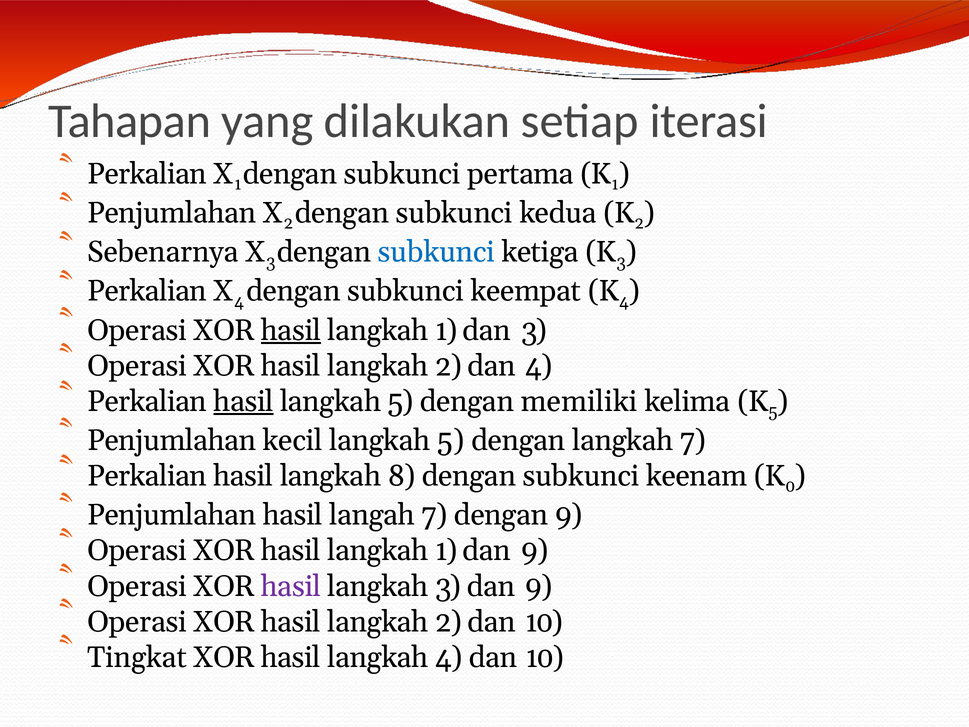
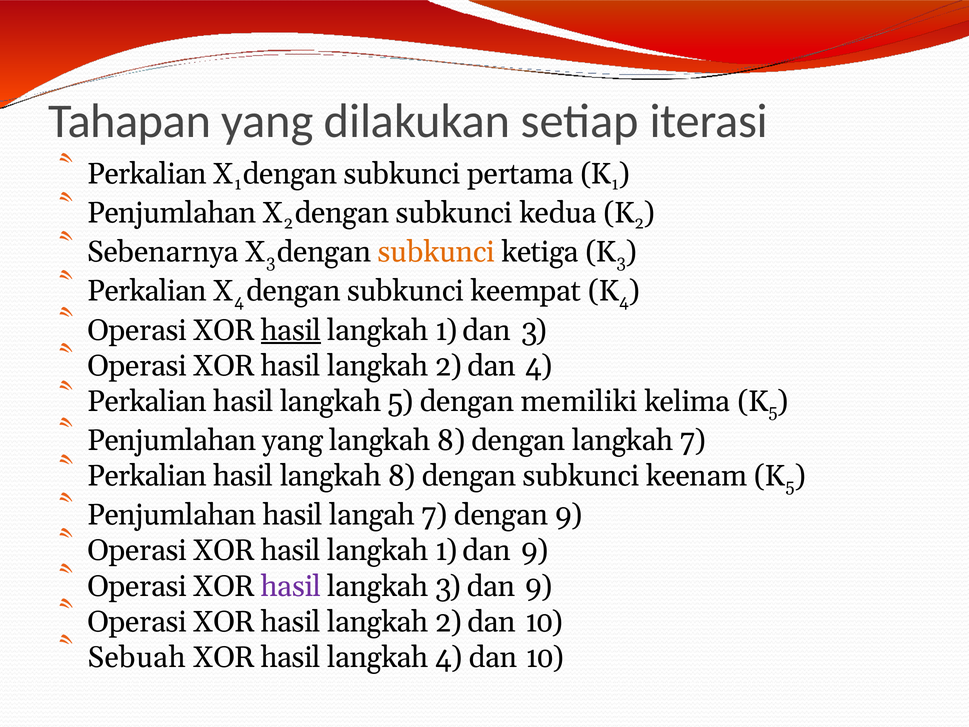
subkunci at (436, 252) colour: blue -> orange
hasil at (244, 401) underline: present -> none
Penjumlahan kecil: kecil -> yang
5 at (451, 440): 5 -> 8
0 at (790, 486): 0 -> 5
Tingkat: Tingkat -> Sebuah
